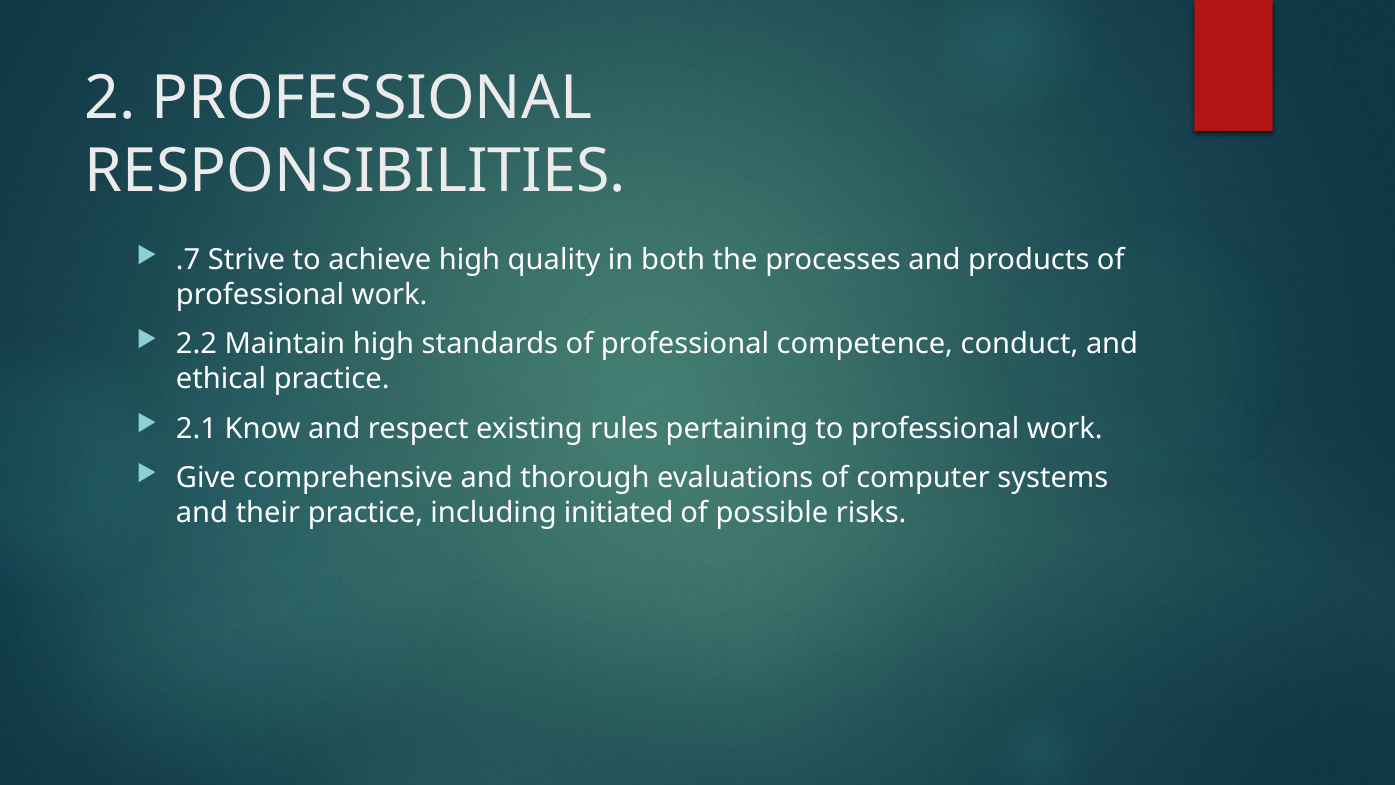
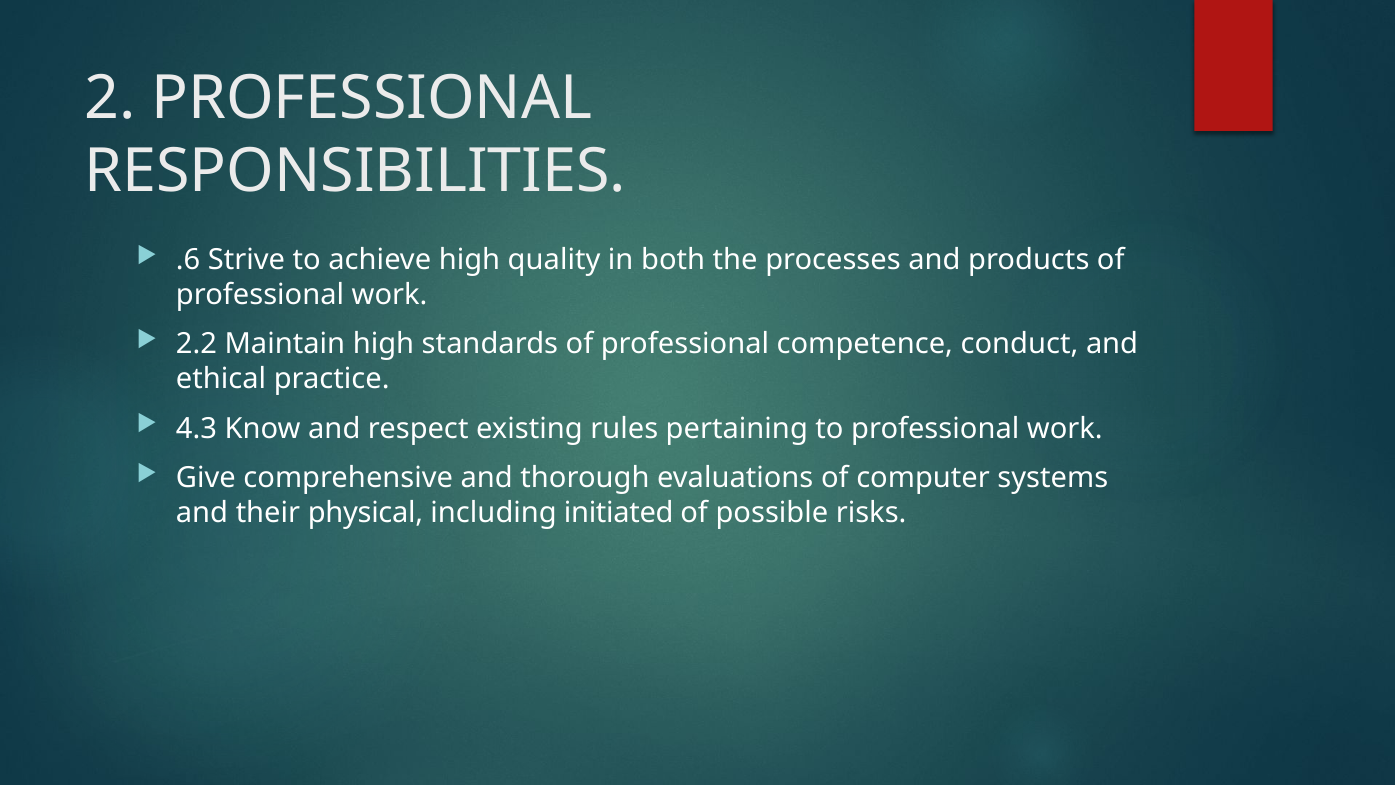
.7: .7 -> .6
2.1: 2.1 -> 4.3
their practice: practice -> physical
